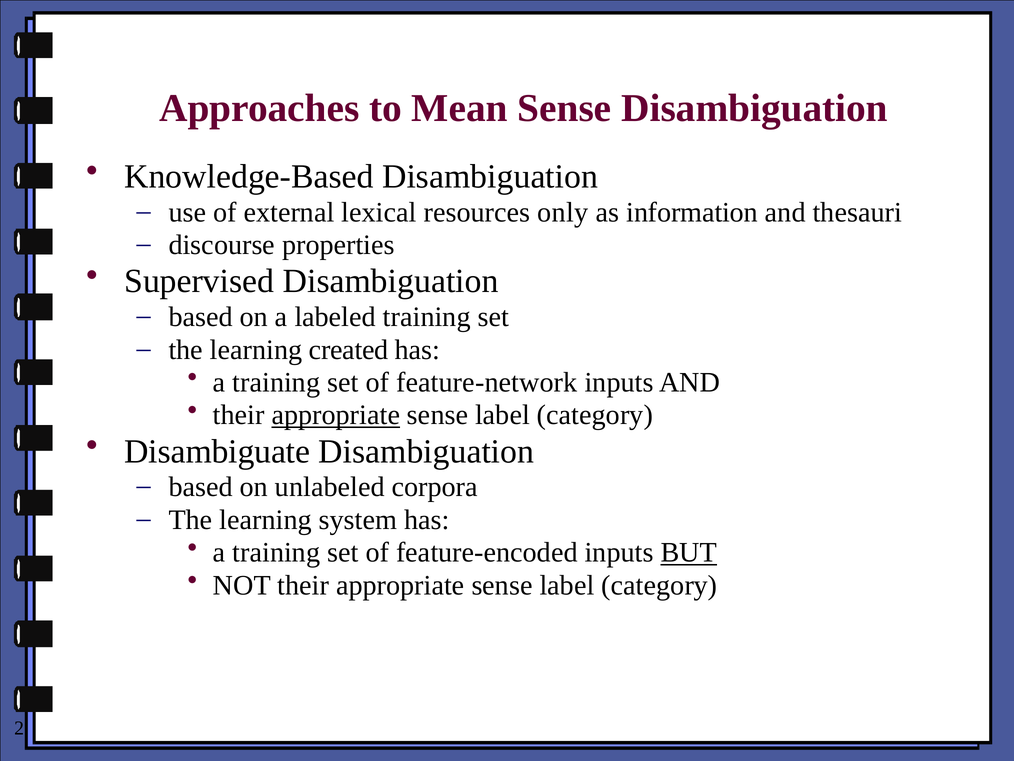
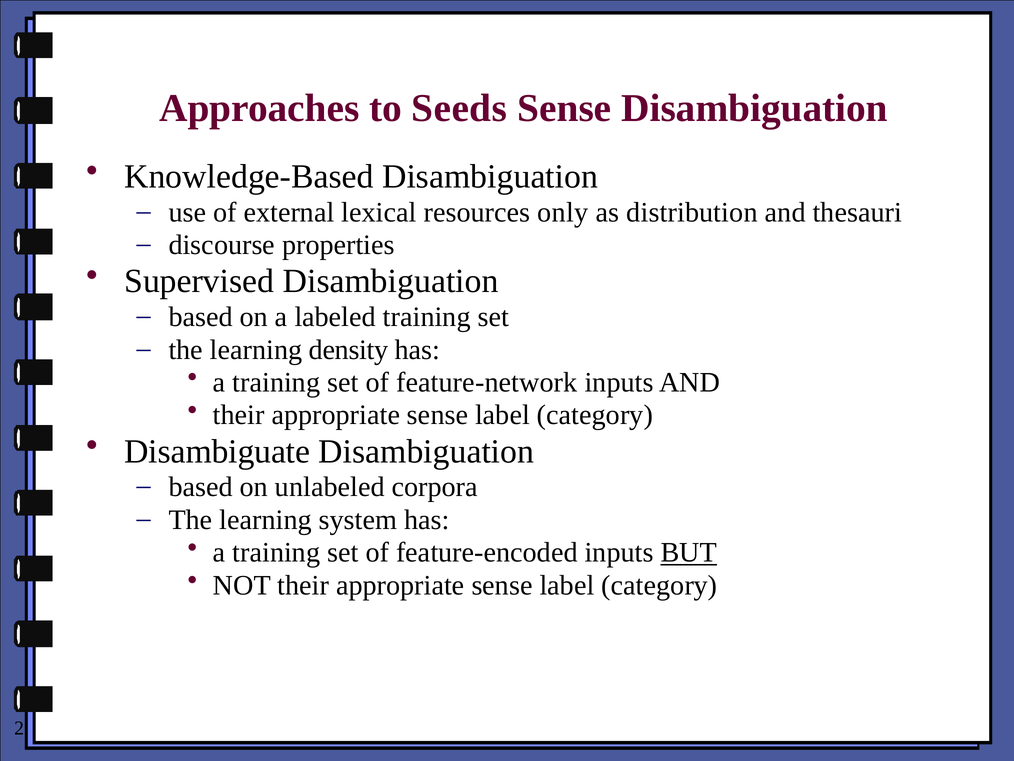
Mean: Mean -> Seeds
information: information -> distribution
created: created -> density
appropriate at (336, 415) underline: present -> none
